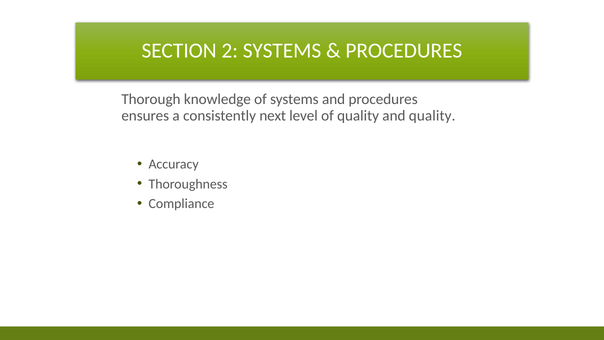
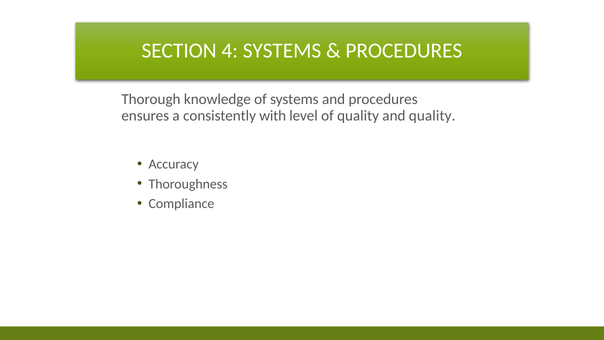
2: 2 -> 4
next: next -> with
